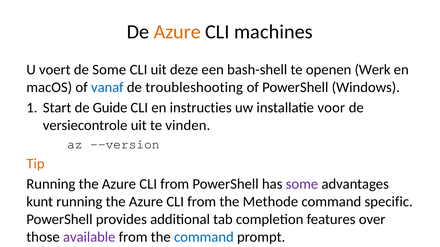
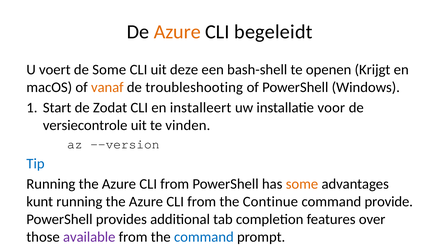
CLI machines: machines -> begeleidt
Werk: Werk -> Krijgt
vanaf colour: blue -> orange
Guide: Guide -> Zodat
instructies: instructies -> installeert
Tip colour: orange -> blue
some at (302, 185) colour: purple -> orange
Methode: Methode -> Continue
specific: specific -> provide
